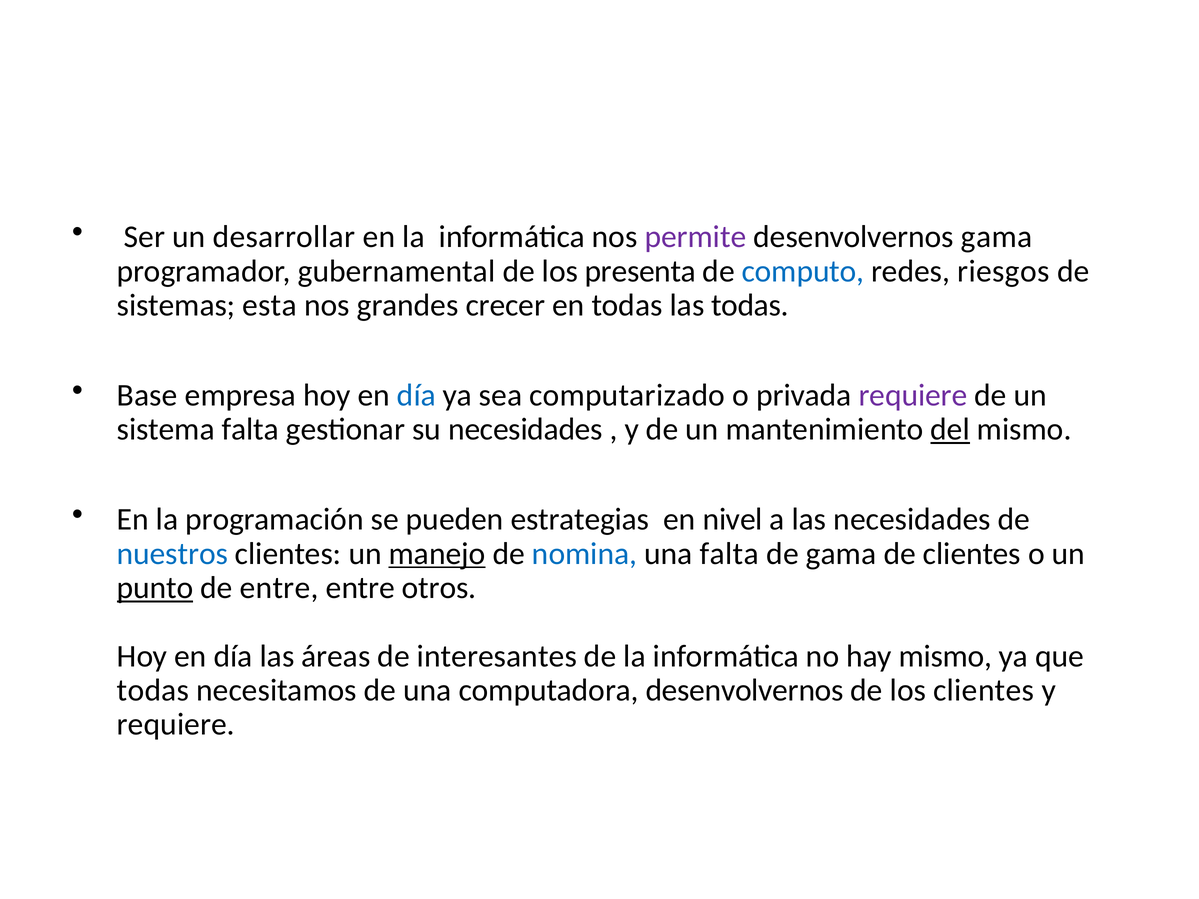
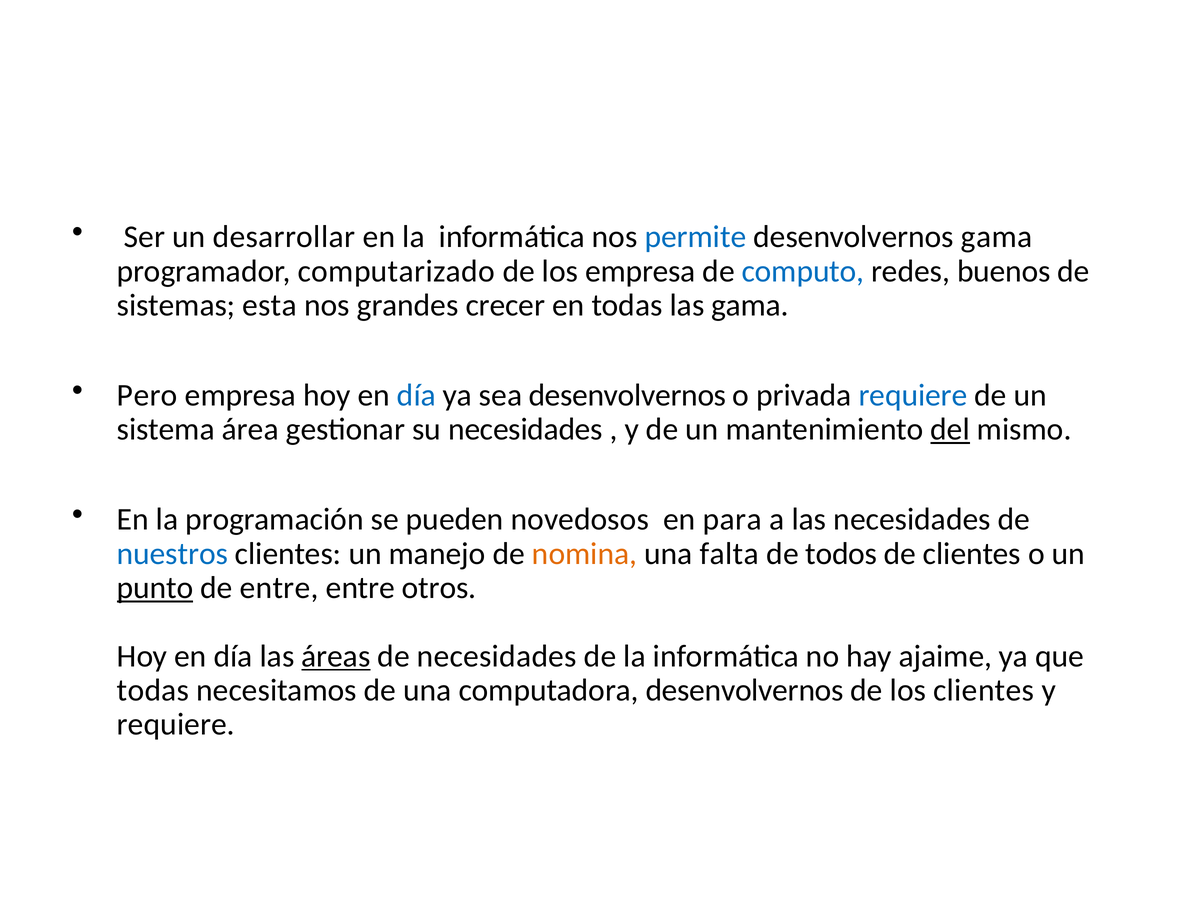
permite colour: purple -> blue
gubernamental: gubernamental -> computarizado
los presenta: presenta -> empresa
riesgos: riesgos -> buenos
las todas: todas -> gama
Base: Base -> Pero
sea computarizado: computarizado -> desenvolvernos
requiere at (913, 395) colour: purple -> blue
sistema falta: falta -> área
estrategias: estrategias -> novedosos
nivel: nivel -> para
manejo underline: present -> none
nomina colour: blue -> orange
de gama: gama -> todos
áreas underline: none -> present
de interesantes: interesantes -> necesidades
hay mismo: mismo -> ajaime
